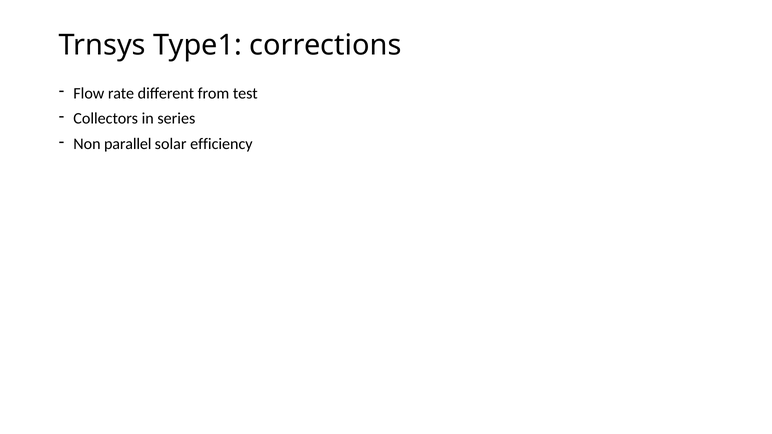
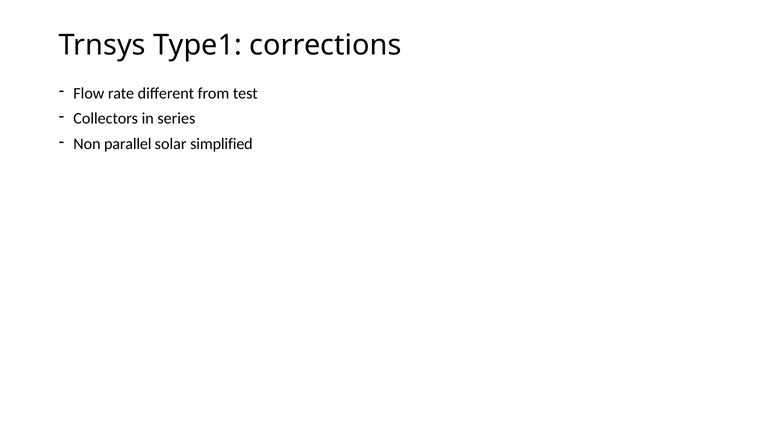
efficiency: efficiency -> simplified
